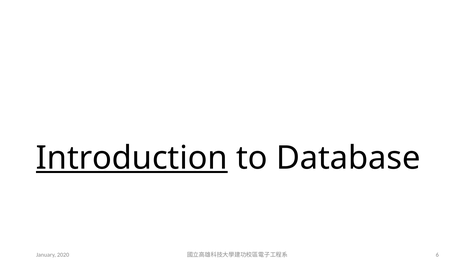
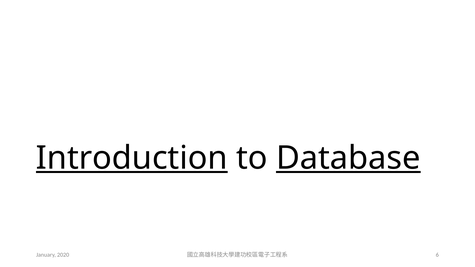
Database underline: none -> present
